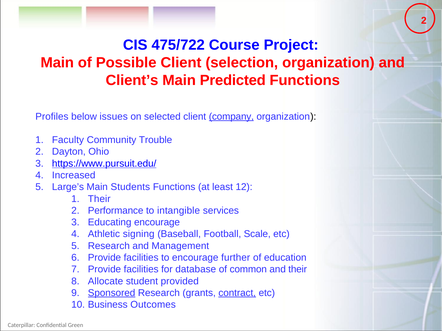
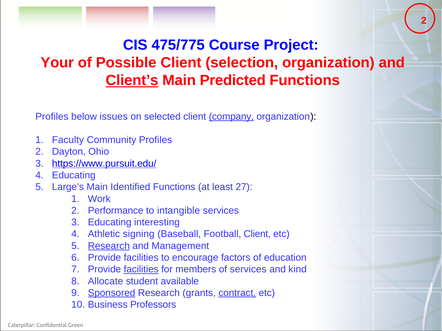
475/722: 475/722 -> 475/775
Main at (57, 63): Main -> Your
Client’s underline: none -> present
Community Trouble: Trouble -> Profiles
Increased at (74, 176): Increased -> Educating
Students: Students -> Identified
12: 12 -> 27
Their at (99, 199): Their -> Work
Educating encourage: encourage -> interesting
Football Scale: Scale -> Client
Research at (109, 246) underline: none -> present
further: further -> factors
facilities at (141, 270) underline: none -> present
database: database -> members
of common: common -> services
and their: their -> kind
provided: provided -> available
Outcomes: Outcomes -> Professors
